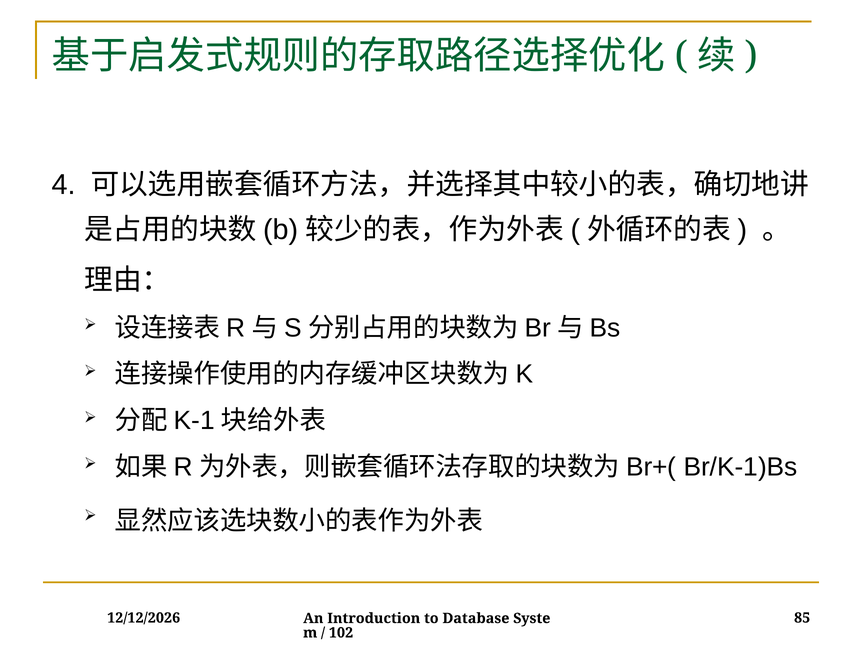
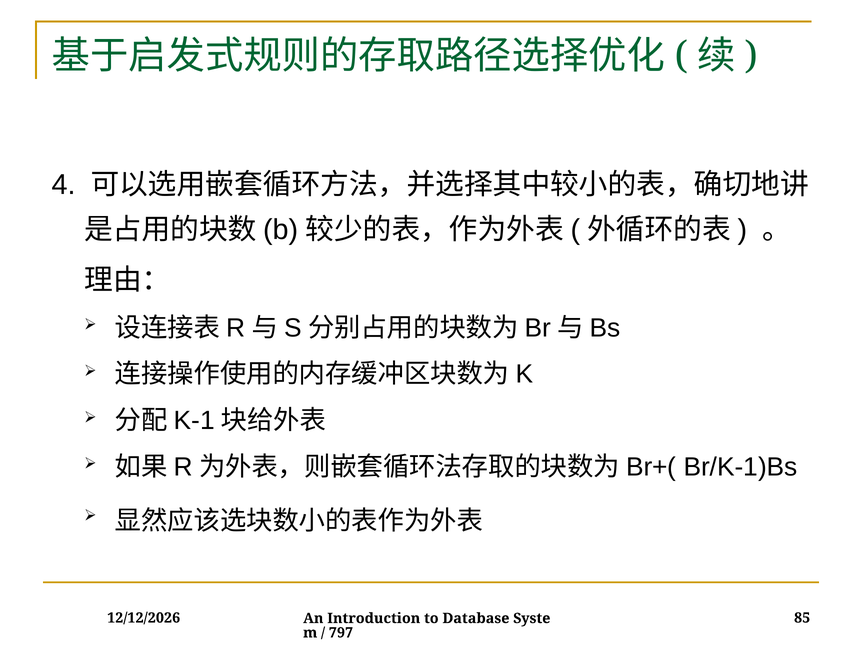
102: 102 -> 797
